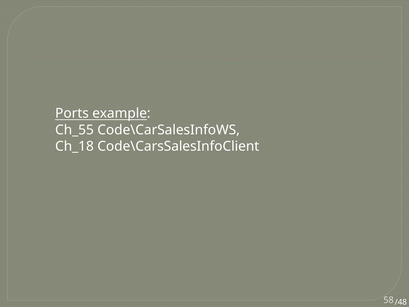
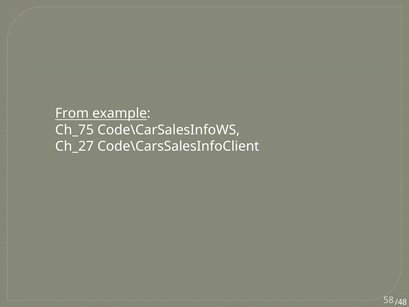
Ports: Ports -> From
Ch_55: Ch_55 -> Ch_75
Ch_18: Ch_18 -> Ch_27
